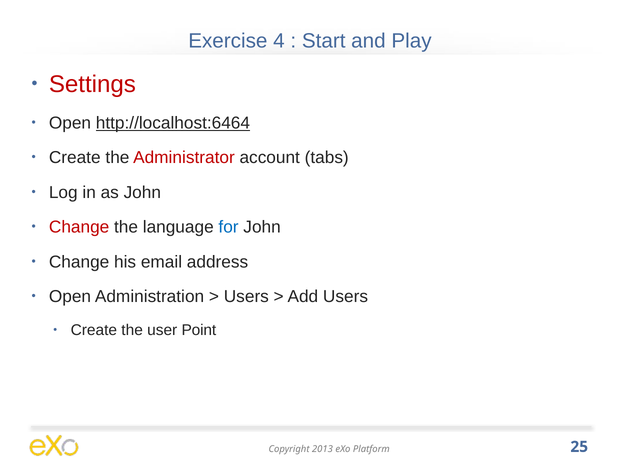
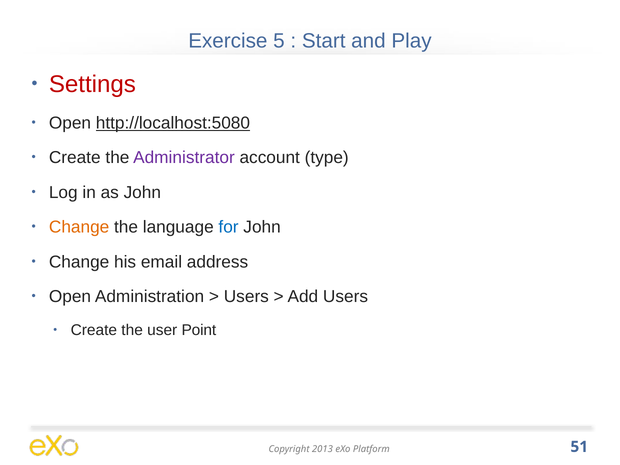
4: 4 -> 5
http://localhost:6464: http://localhost:6464 -> http://localhost:5080
Administrator colour: red -> purple
tabs: tabs -> type
Change at (79, 227) colour: red -> orange
25: 25 -> 51
